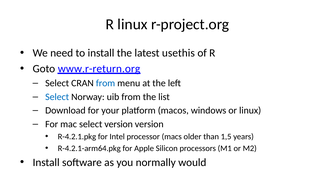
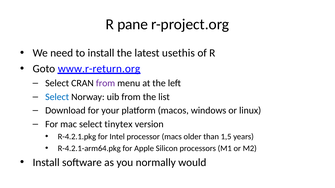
R linux: linux -> pane
from at (106, 83) colour: blue -> purple
select version: version -> tinytex
